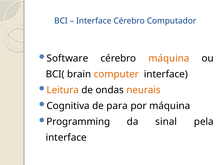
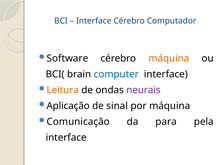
computer colour: orange -> blue
neurais colour: orange -> purple
Cognitiva: Cognitiva -> Aplicação
para: para -> sinal
Programming: Programming -> Comunicação
sinal: sinal -> para
